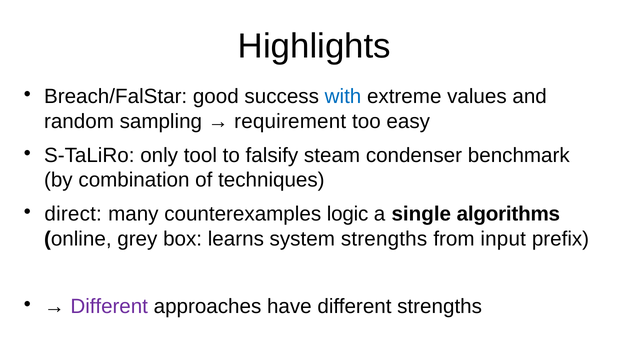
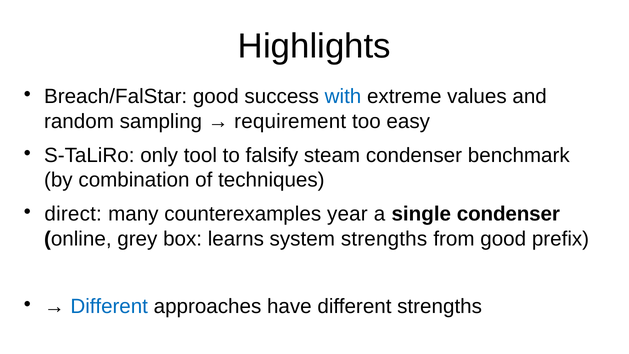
logic: logic -> year
single algorithms: algorithms -> condenser
from input: input -> good
Different at (109, 307) colour: purple -> blue
